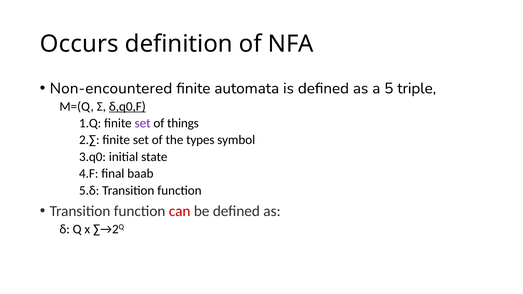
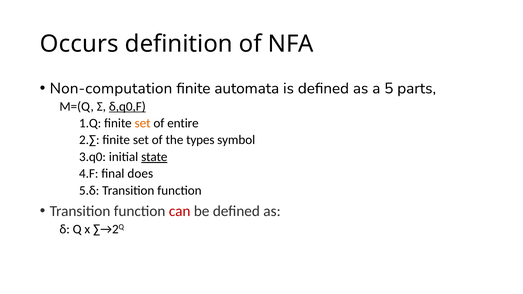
Non-encountered: Non-encountered -> Non-computation
triple: triple -> parts
set at (143, 123) colour: purple -> orange
things: things -> entire
state underline: none -> present
baab: baab -> does
